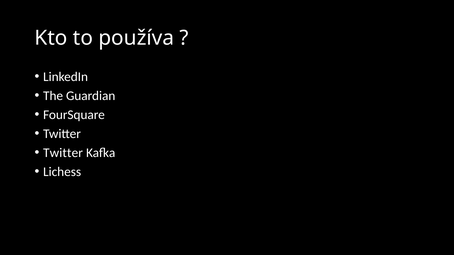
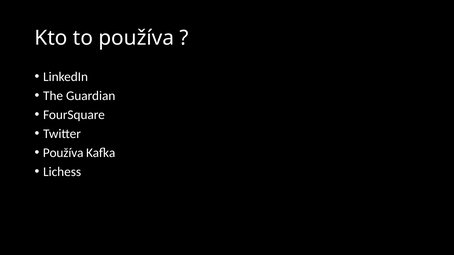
Twitter at (63, 153): Twitter -> Používa
